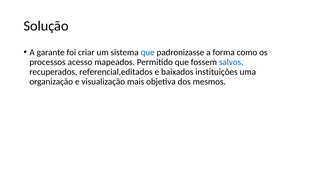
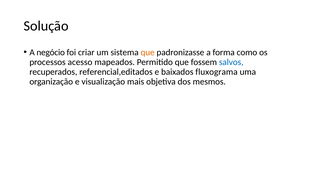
garante: garante -> negócio
que at (148, 52) colour: blue -> orange
instituições: instituições -> fluxograma
